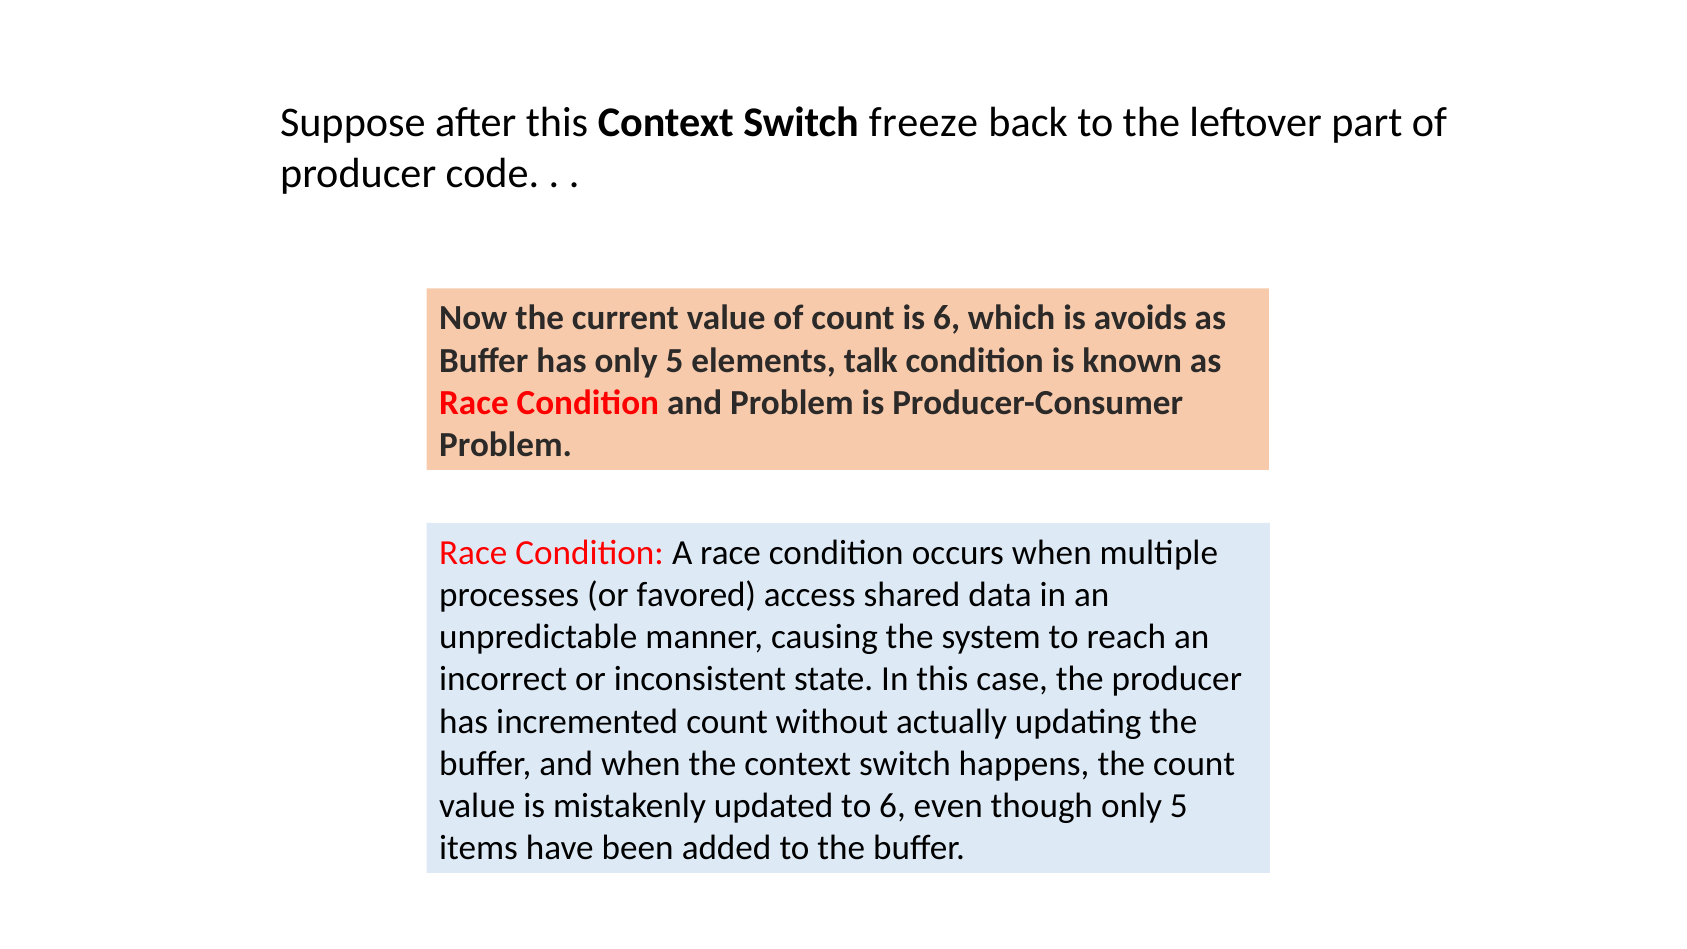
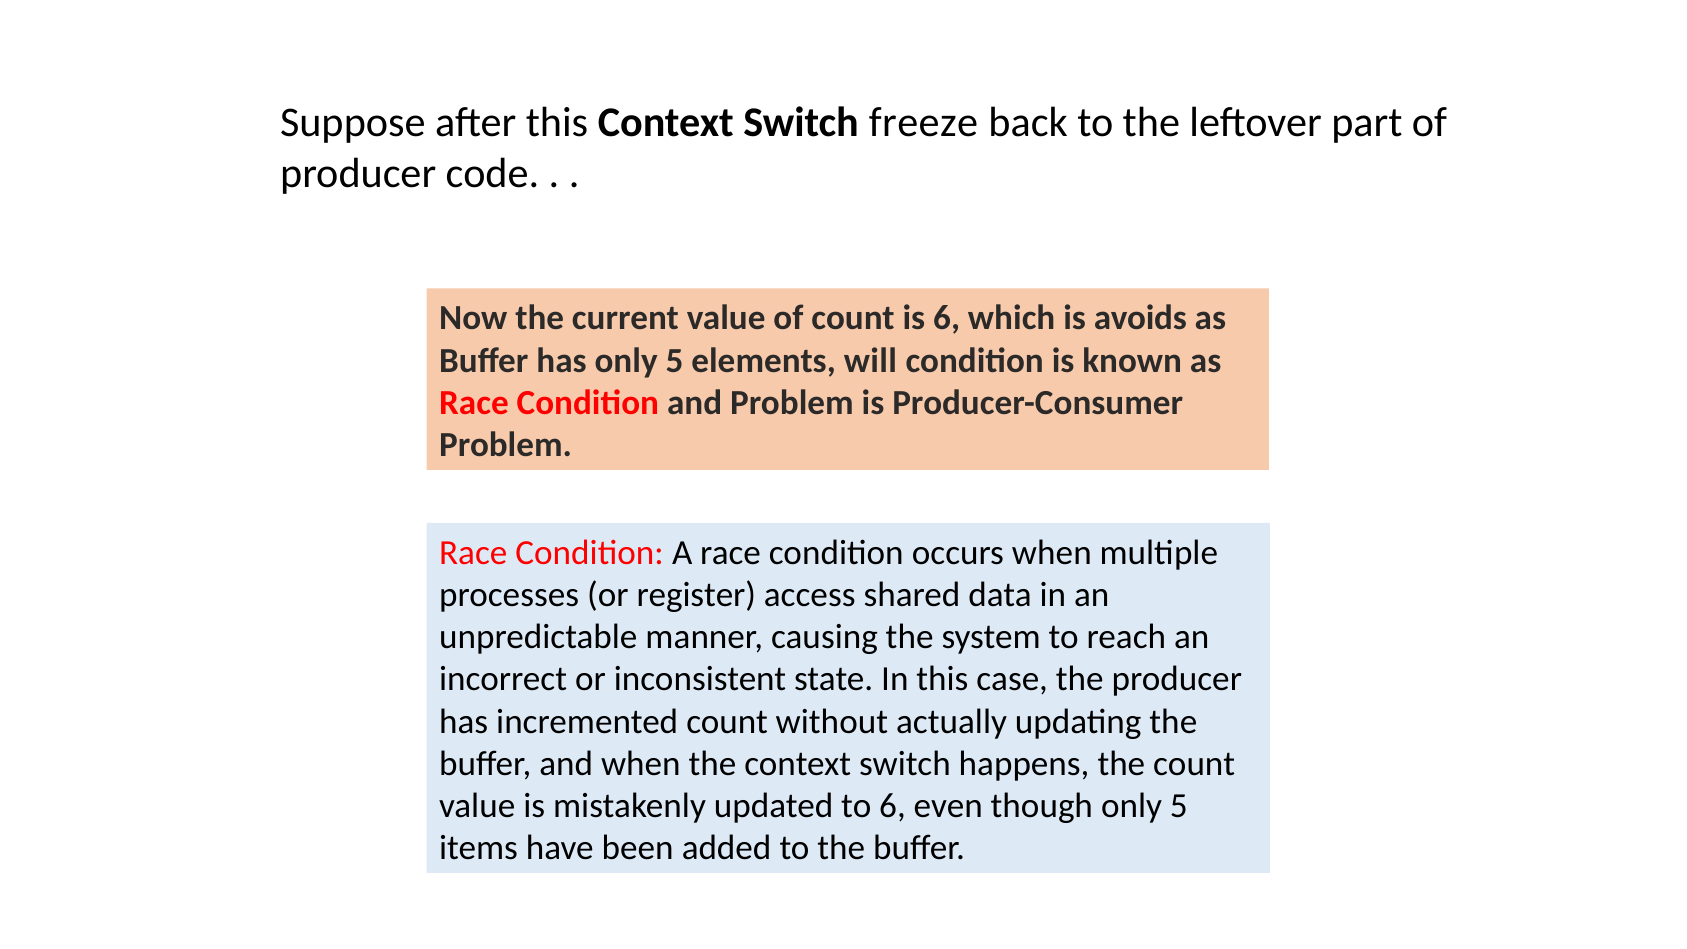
talk: talk -> will
favored: favored -> register
